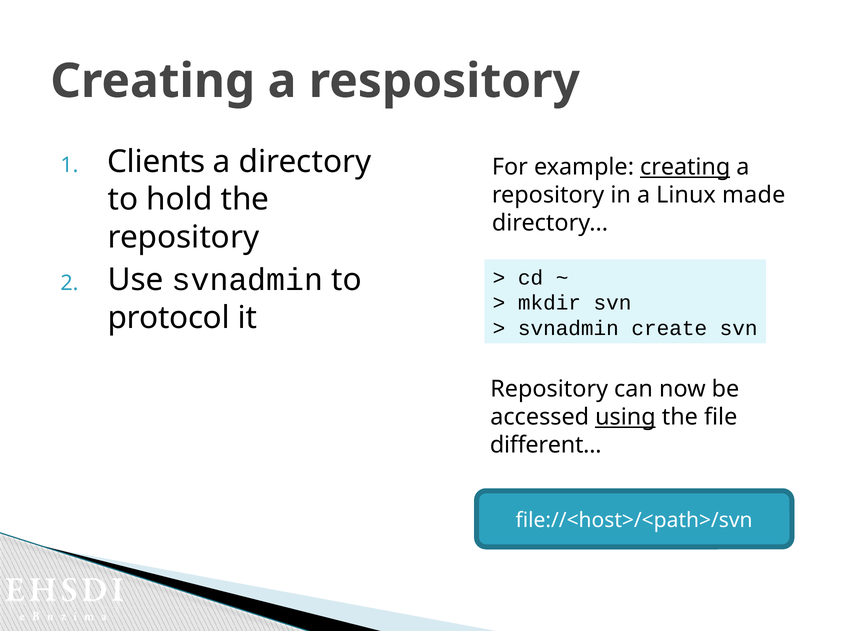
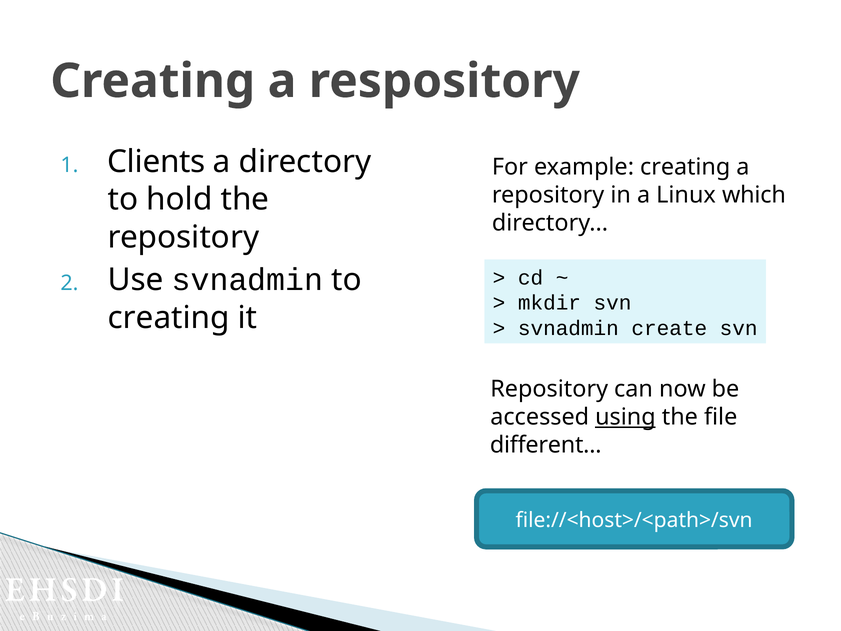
creating at (685, 167) underline: present -> none
made: made -> which
protocol at (169, 318): protocol -> creating
